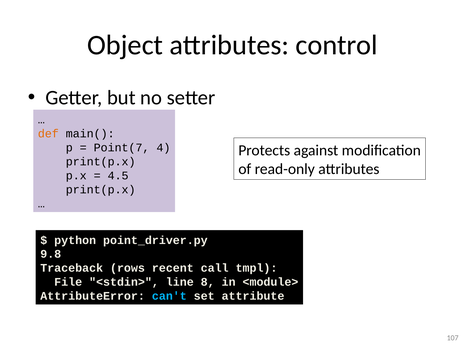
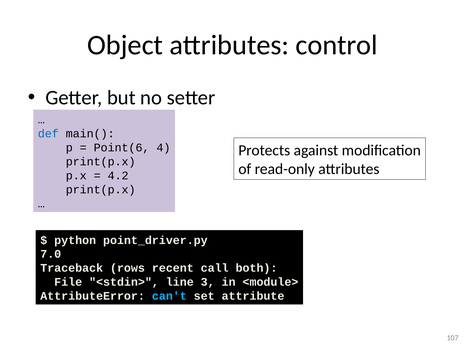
def colour: orange -> blue
Point(7: Point(7 -> Point(6
4.5: 4.5 -> 4.2
9.8: 9.8 -> 7.0
tmpl: tmpl -> both
8: 8 -> 3
